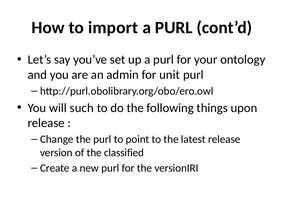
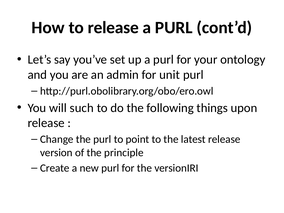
to import: import -> release
classified: classified -> principle
